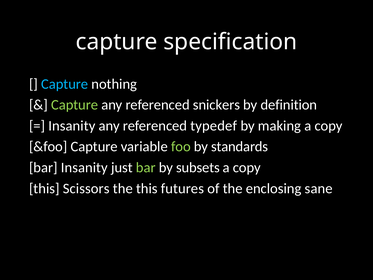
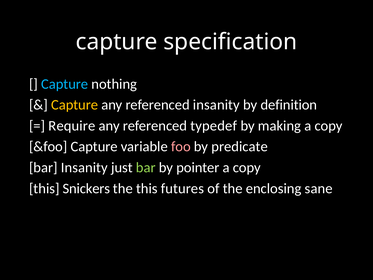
Capture at (75, 105) colour: light green -> yellow
referenced snickers: snickers -> insanity
Insanity at (72, 126): Insanity -> Require
foo colour: light green -> pink
standards: standards -> predicate
subsets: subsets -> pointer
Scissors: Scissors -> Snickers
